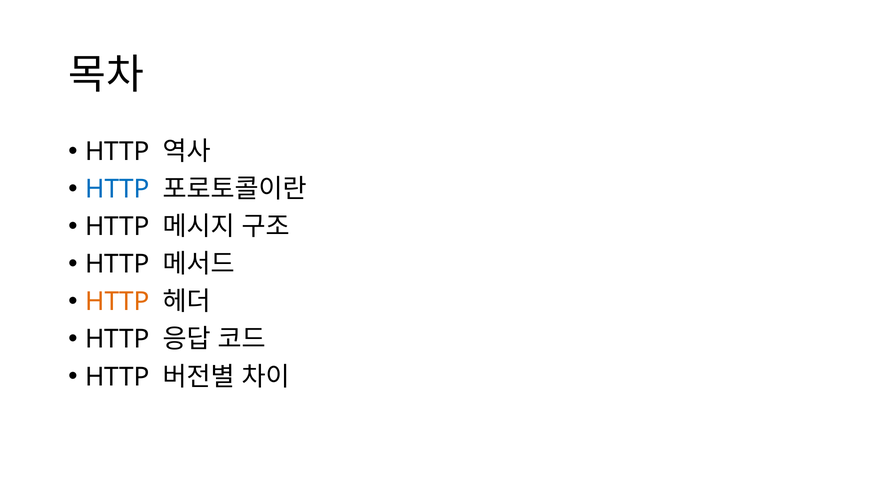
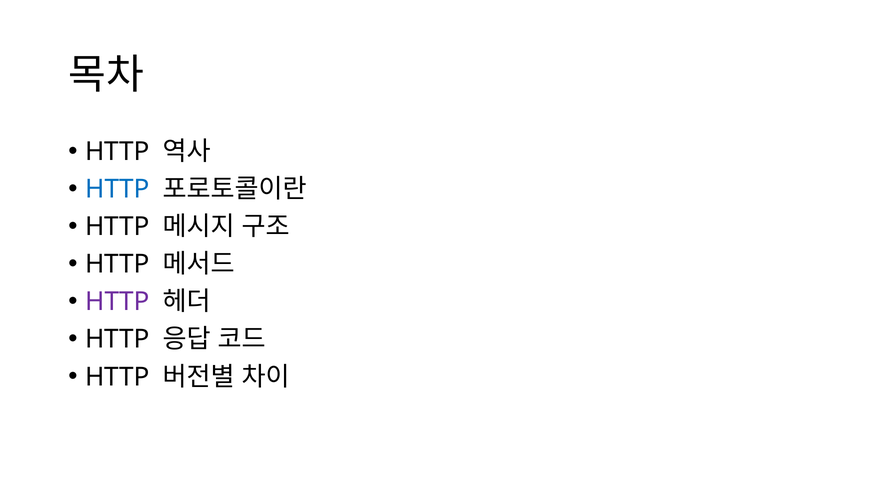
HTTP at (117, 302) colour: orange -> purple
